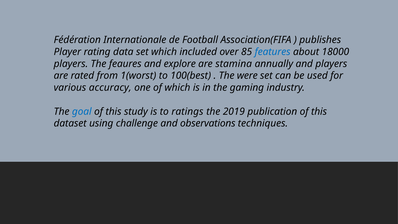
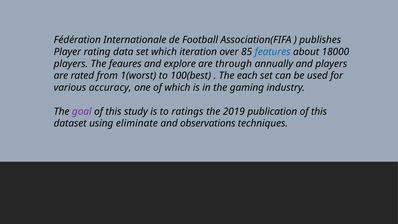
included: included -> iteration
stamina: stamina -> through
were: were -> each
goal colour: blue -> purple
challenge: challenge -> eliminate
